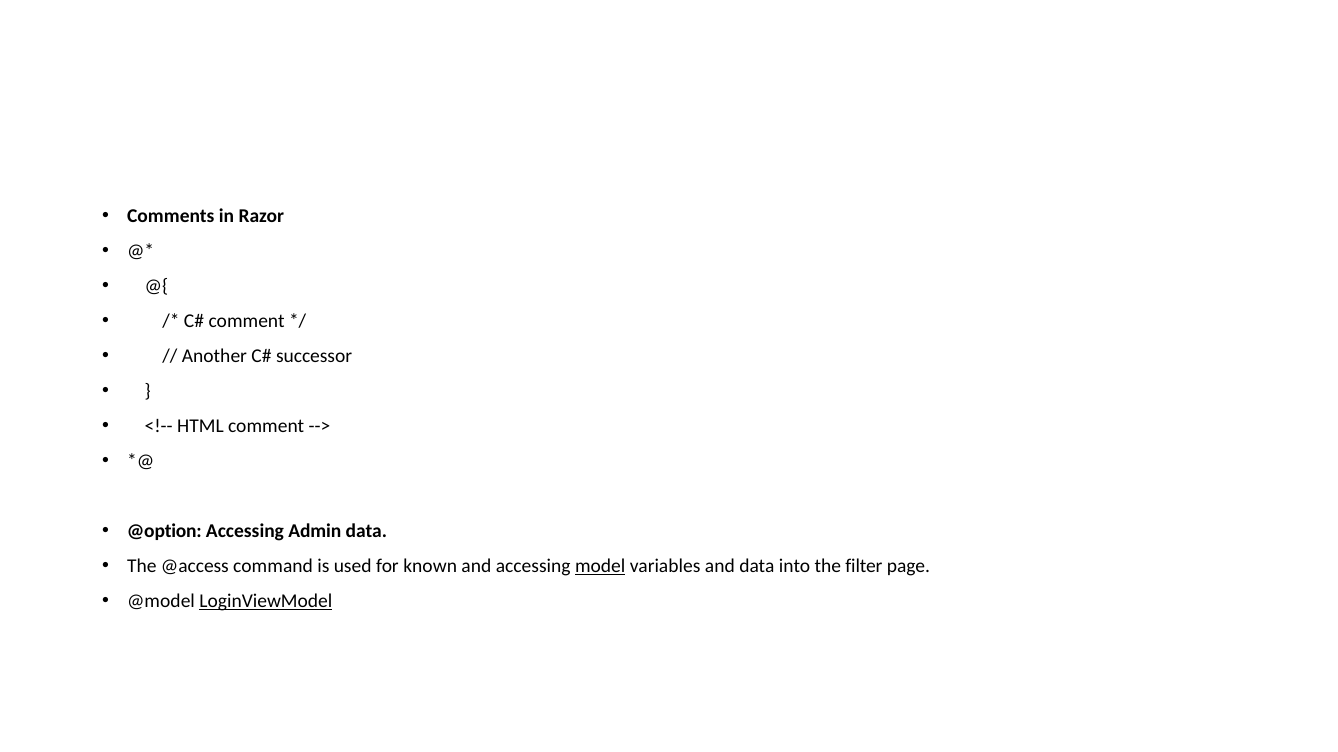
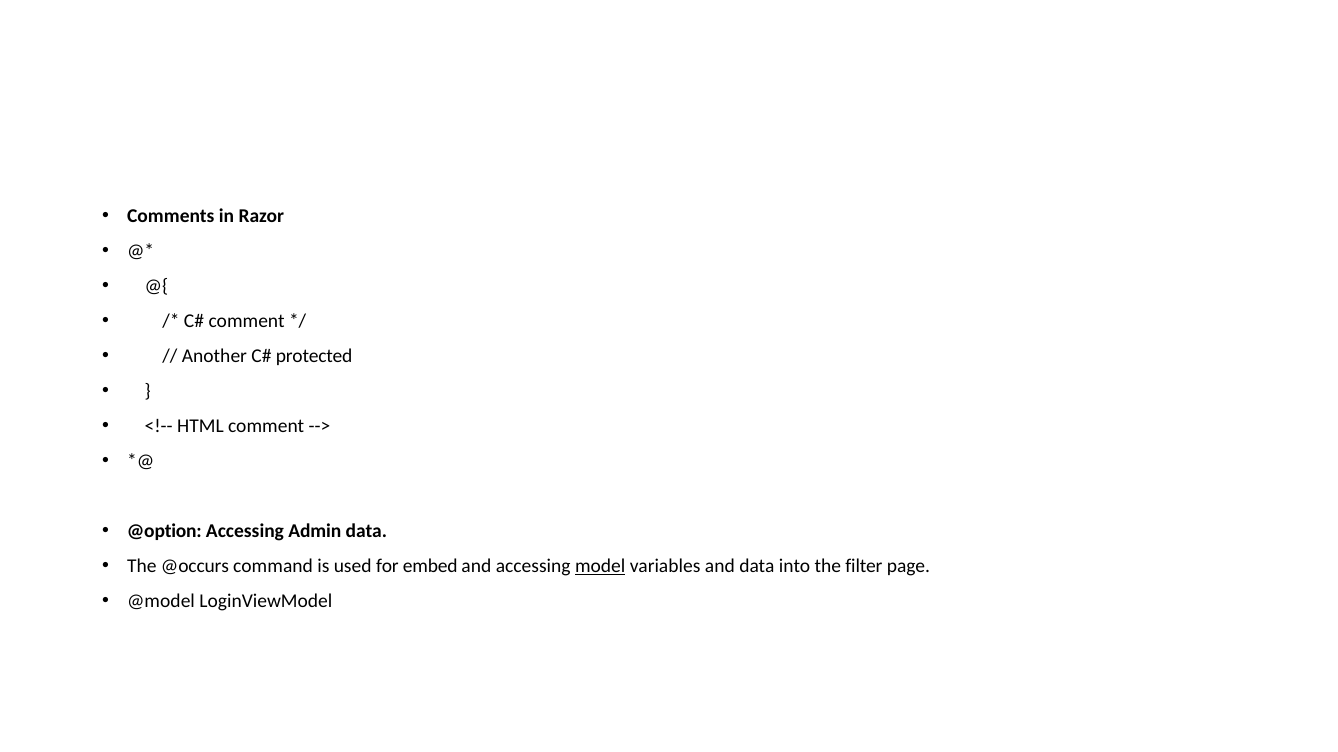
successor: successor -> protected
@access: @access -> @occurs
known: known -> embed
LoginViewModel underline: present -> none
